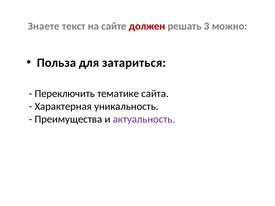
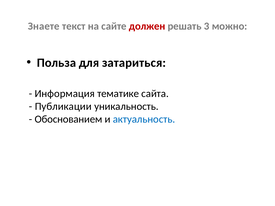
Переключить: Переключить -> Информация
Характерная: Характерная -> Публикации
Преимущества: Преимущества -> Обоснованием
актуальность colour: purple -> blue
